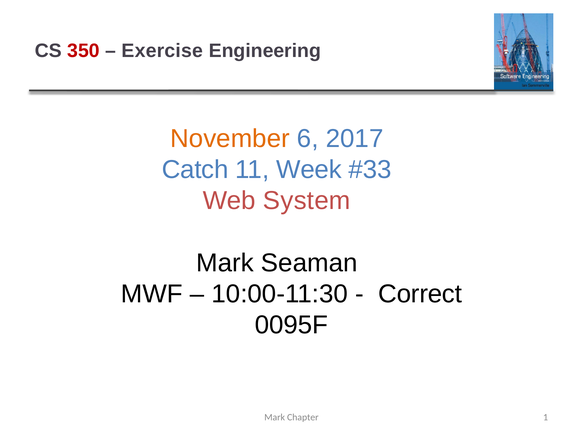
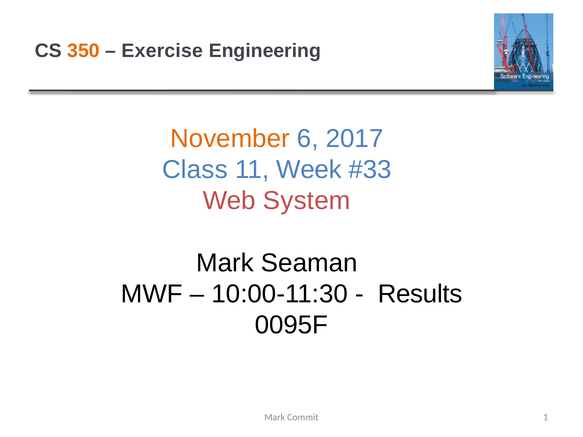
350 colour: red -> orange
Catch: Catch -> Class
Correct: Correct -> Results
Chapter: Chapter -> Commit
